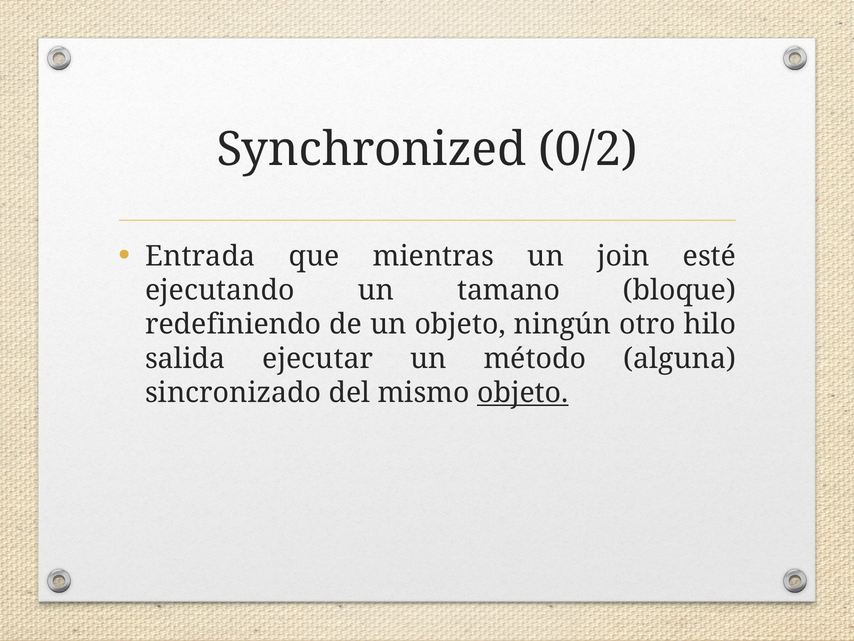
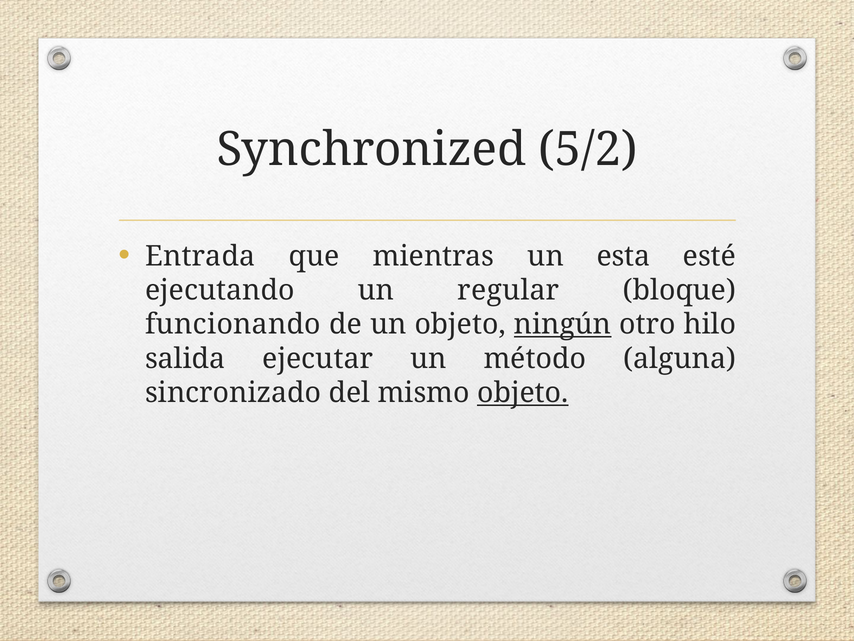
0/2: 0/2 -> 5/2
join: join -> esta
tamano: tamano -> regular
redefiniendo: redefiniendo -> funcionando
ningún underline: none -> present
